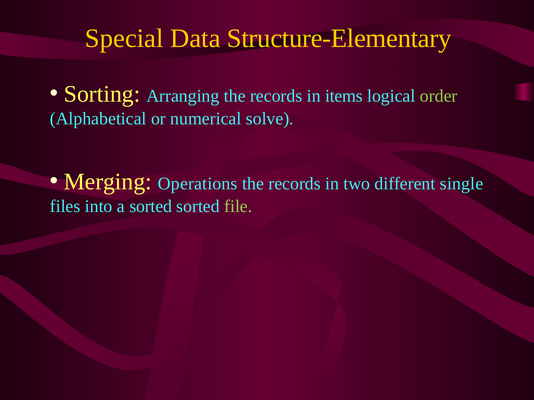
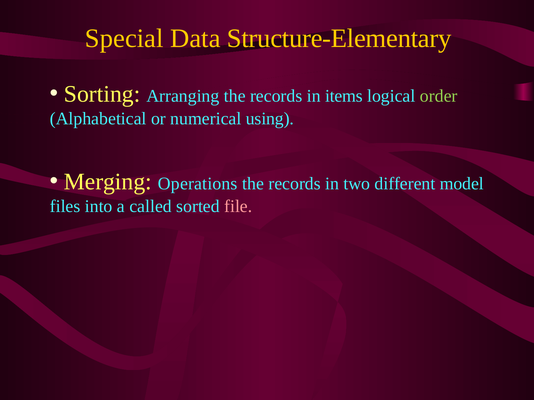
solve: solve -> using
single: single -> model
a sorted: sorted -> called
file colour: light green -> pink
